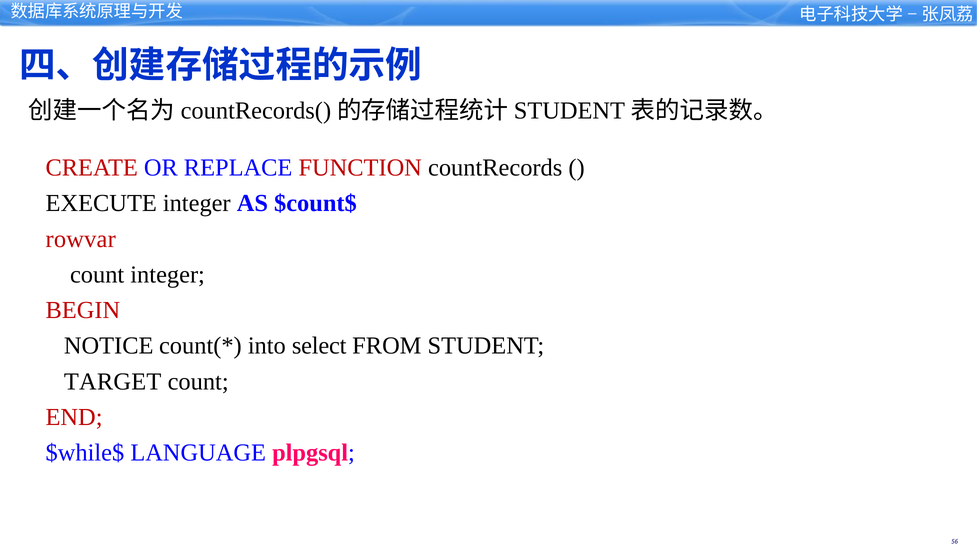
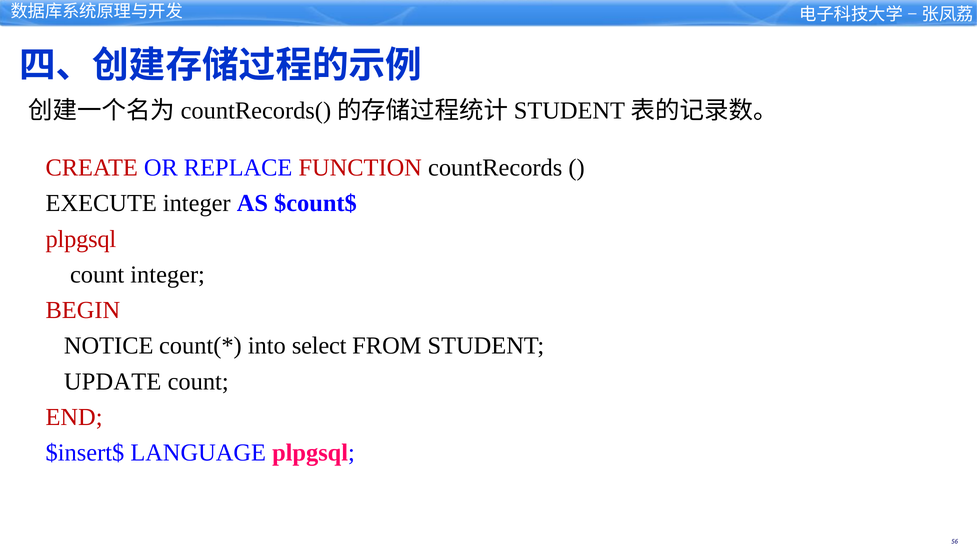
rowvar at (81, 239): rowvar -> plpgsql
TARGET: TARGET -> UPDATE
$while$: $while$ -> $insert$
